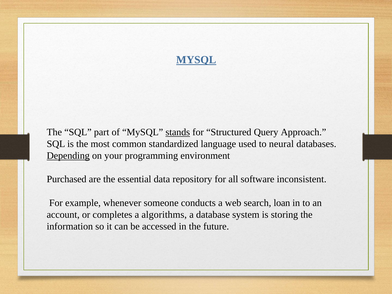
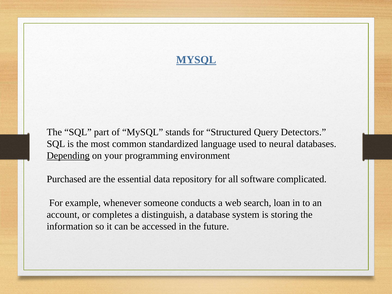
stands underline: present -> none
Approach: Approach -> Detectors
inconsistent: inconsistent -> complicated
algorithms: algorithms -> distinguish
